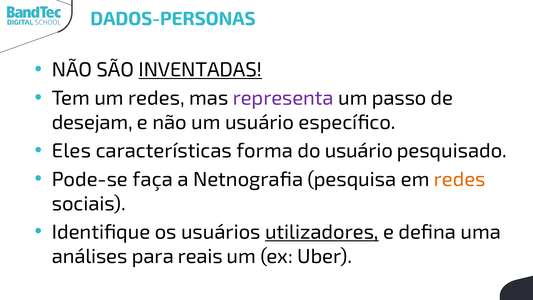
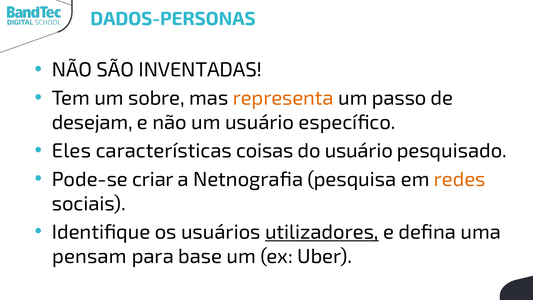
INVENTADAS underline: present -> none
um redes: redes -> sobre
representa colour: purple -> orange
forma: forma -> coisas
faça: faça -> criar
análises: análises -> pensam
reais: reais -> base
